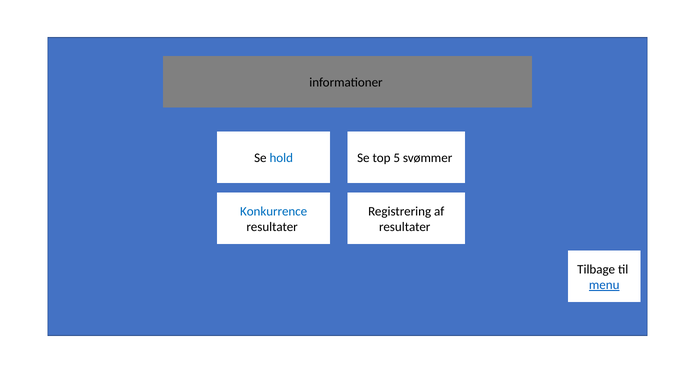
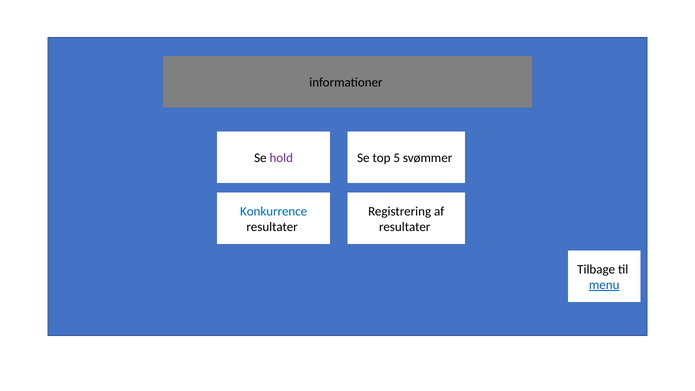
hold colour: blue -> purple
